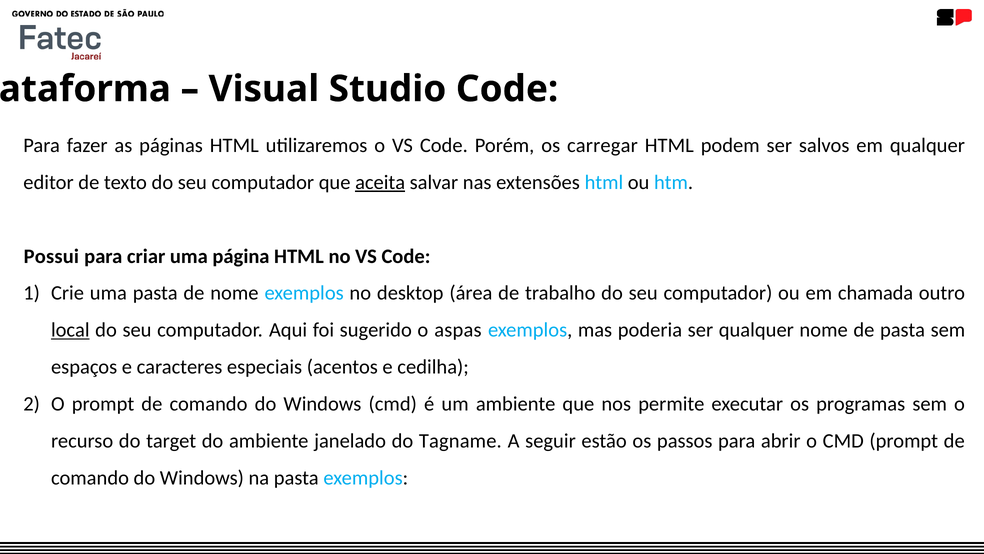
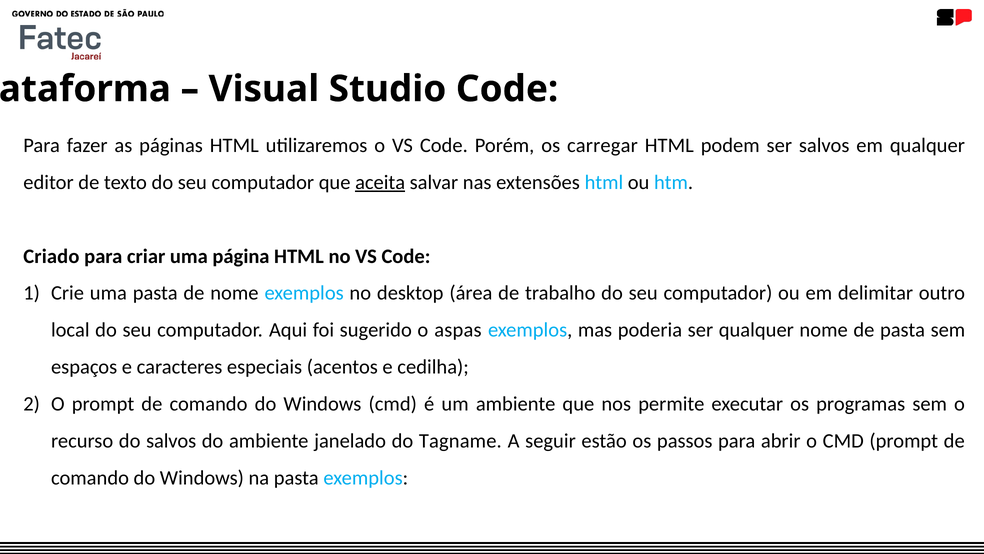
Possui: Possui -> Criado
chamada: chamada -> delimitar
local underline: present -> none
do target: target -> salvos
